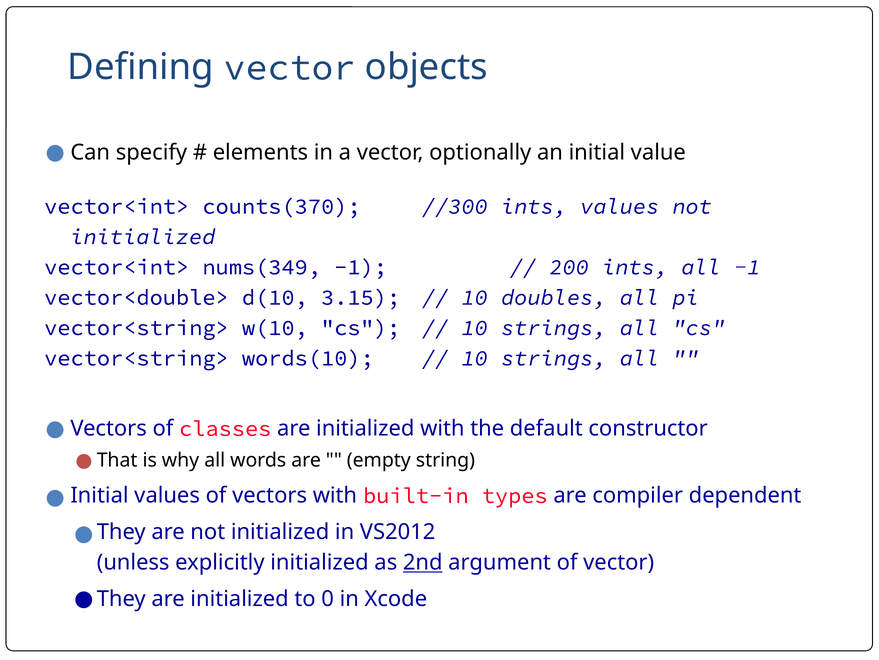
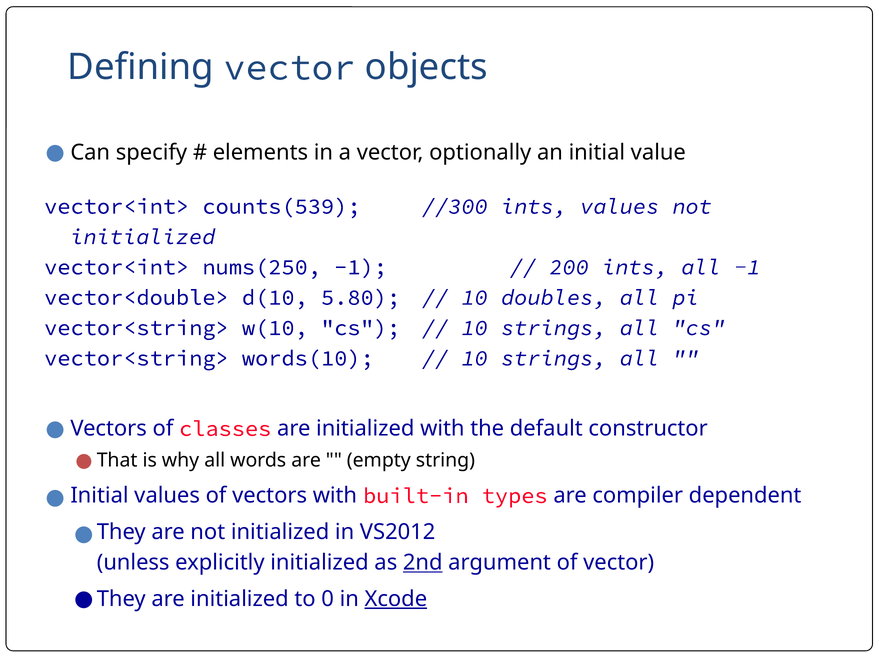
counts(370: counts(370 -> counts(539
nums(349: nums(349 -> nums(250
3.15: 3.15 -> 5.80
Xcode underline: none -> present
